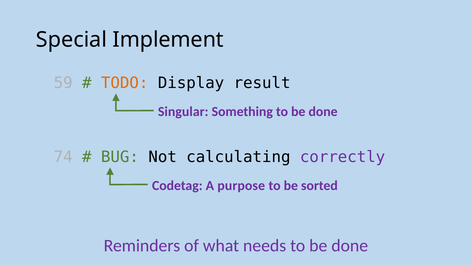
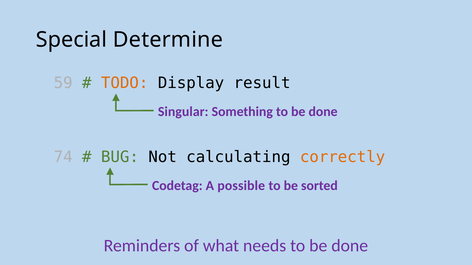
Implement: Implement -> Determine
correctly colour: purple -> orange
purpose: purpose -> possible
